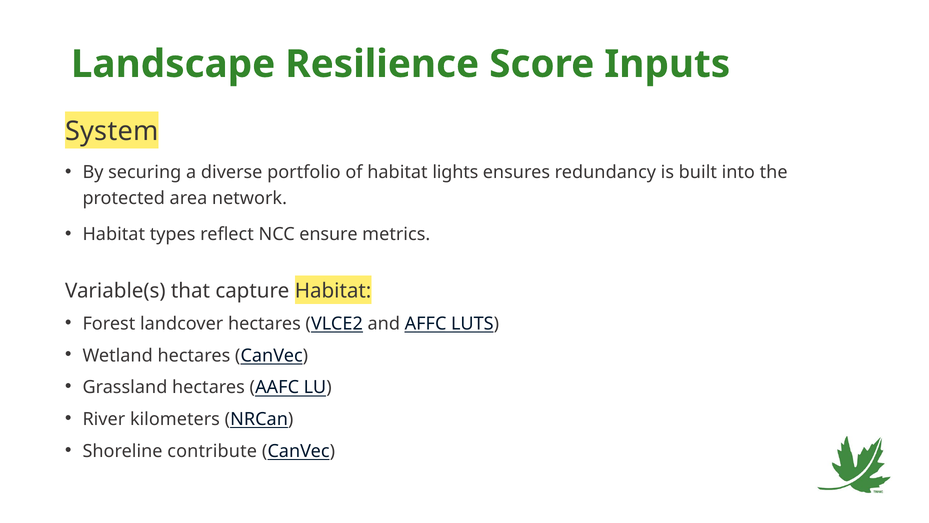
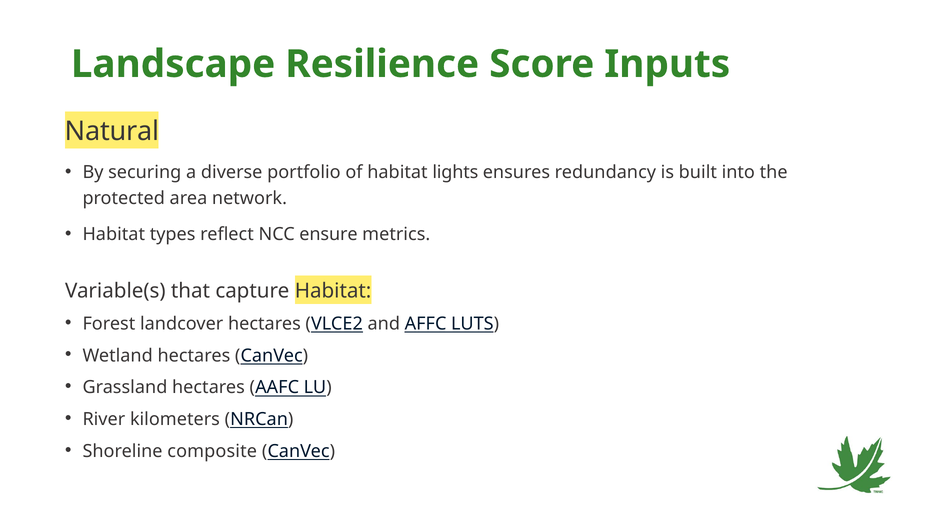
System: System -> Natural
contribute: contribute -> composite
